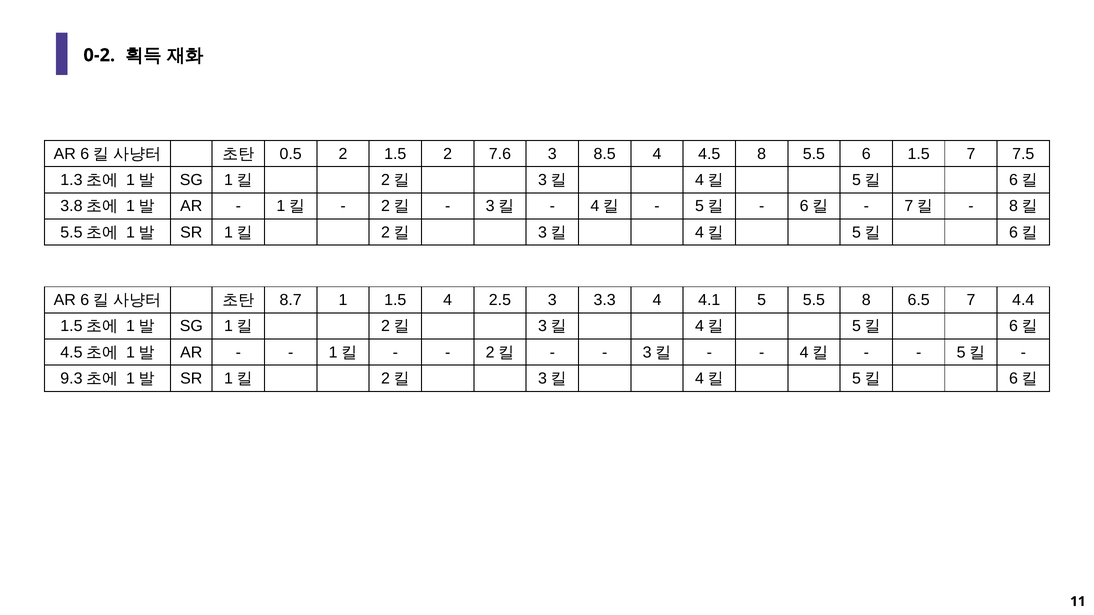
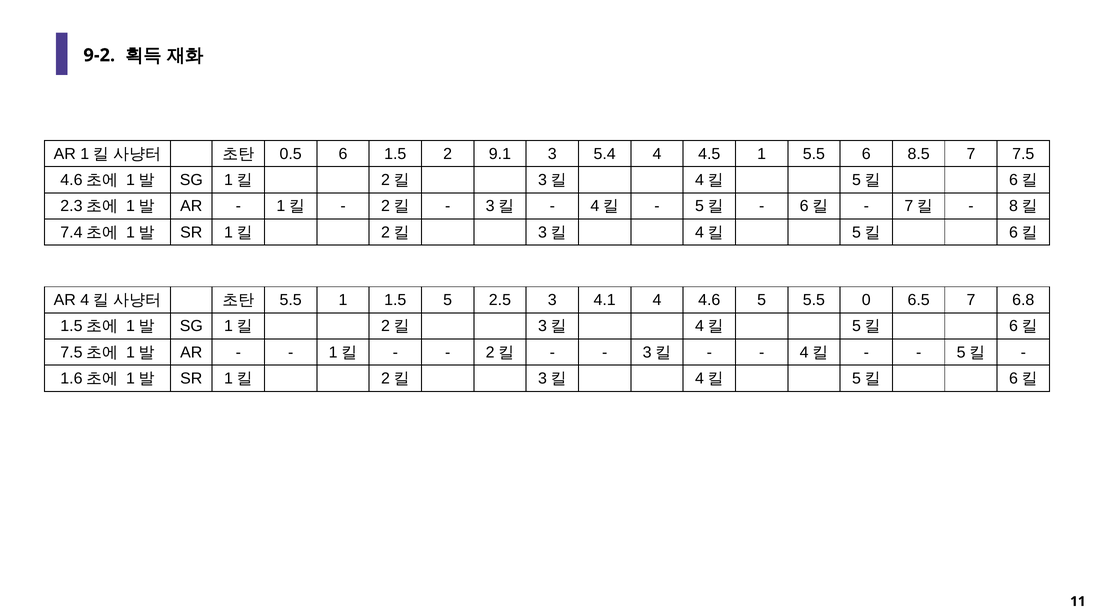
0-2: 0-2 -> 9-2
6 at (85, 154): 6 -> 1
0.5 2: 2 -> 6
7.6: 7.6 -> 9.1
8.5: 8.5 -> 5.4
4.5 8: 8 -> 1
6 1.5: 1.5 -> 8.5
1.3 at (71, 180): 1.3 -> 4.6
3.8: 3.8 -> 2.3
5.5 at (71, 232): 5.5 -> 7.4
6 at (85, 300): 6 -> 4
8.7 at (291, 300): 8.7 -> 5.5
1.5 4: 4 -> 5
3.3: 3.3 -> 4.1
4 4.1: 4.1 -> 4.6
5.5 8: 8 -> 0
4.4: 4.4 -> 6.8
4.5 at (71, 353): 4.5 -> 7.5
9.3: 9.3 -> 1.6
